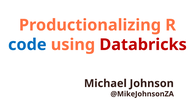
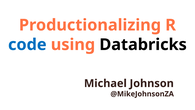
Databricks colour: red -> black
